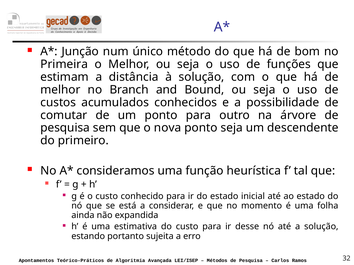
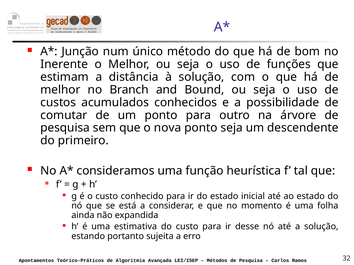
Primeira: Primeira -> Inerente
